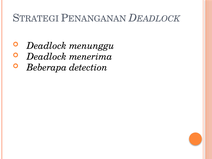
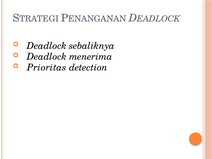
menunggu: menunggu -> sebaliknya
Beberapa: Beberapa -> Prioritas
